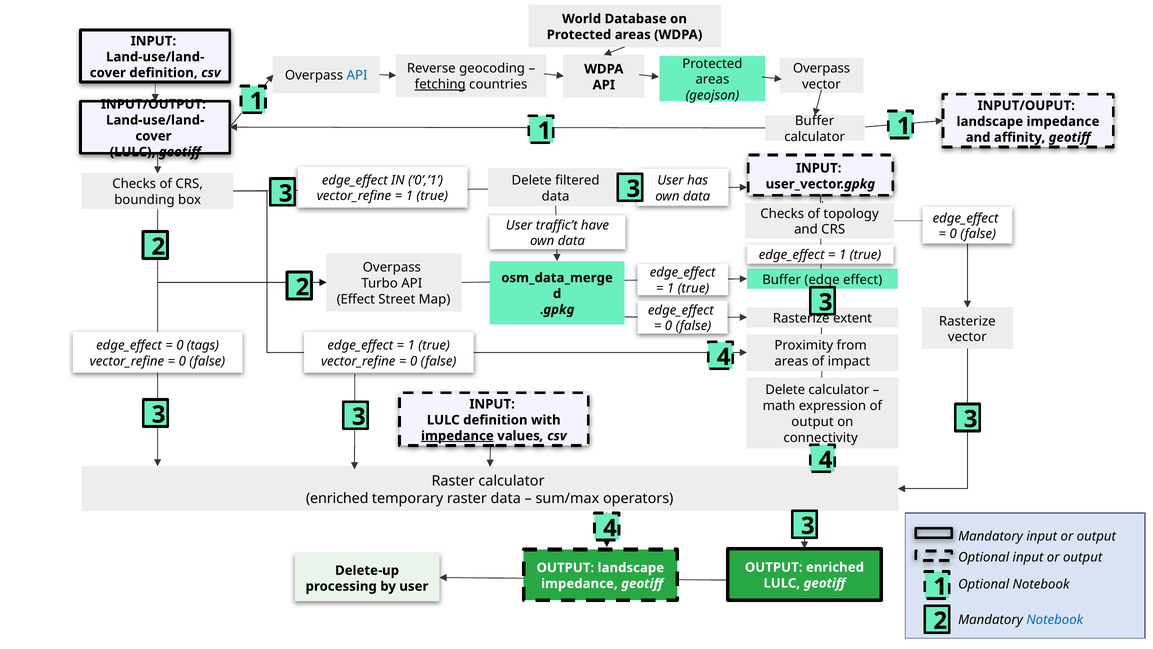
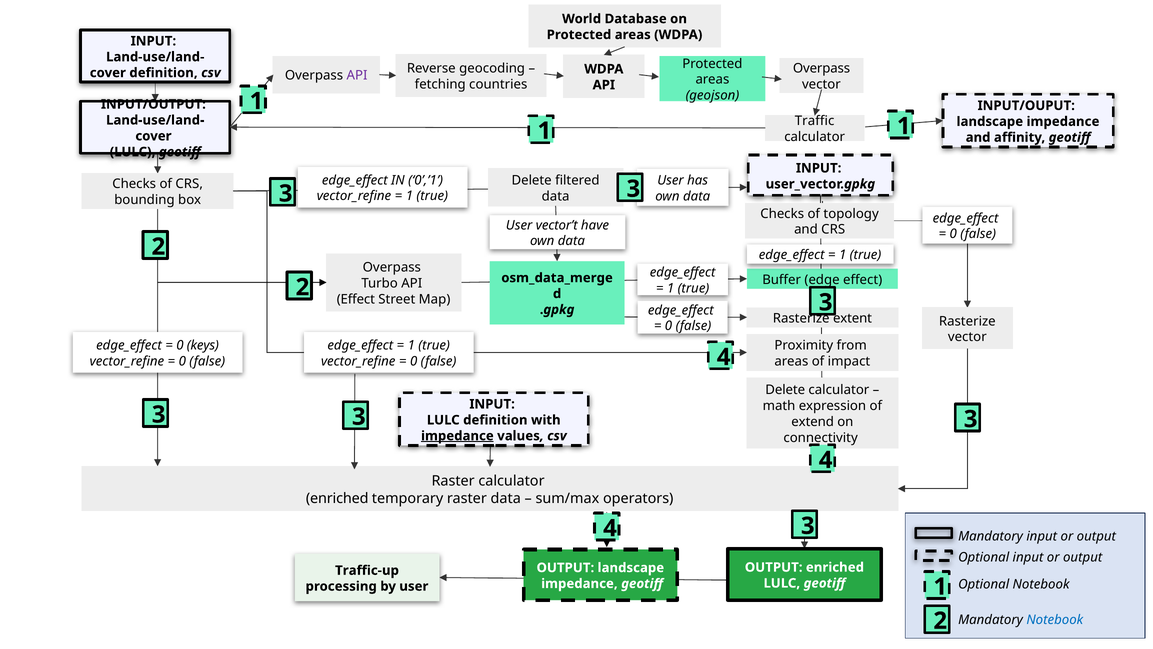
API at (357, 76) colour: blue -> purple
fetching underline: present -> none
Buffer at (815, 121): Buffer -> Traffic
traffic’t: traffic’t -> vector’t
tags: tags -> keys
output at (813, 422): output -> extend
Delete-up: Delete-up -> Traffic-up
